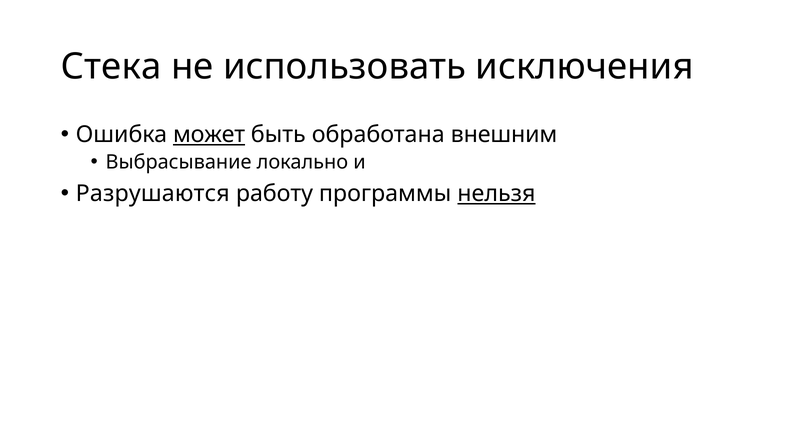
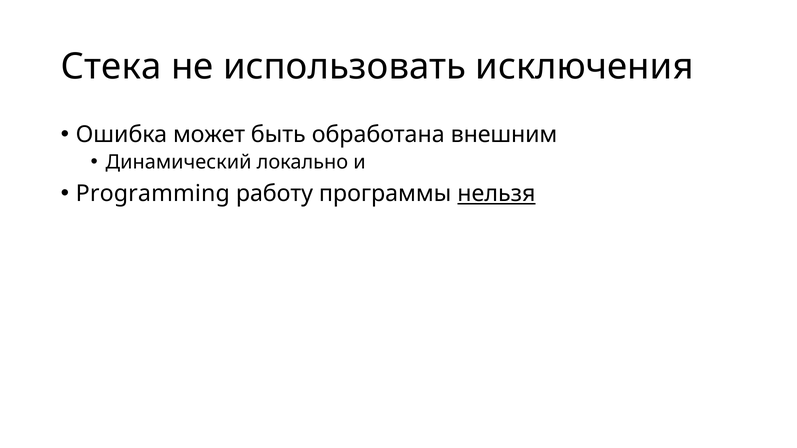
может underline: present -> none
Выбрасывание: Выбрасывание -> Динамический
Разрушаются: Разрушаются -> Programming
